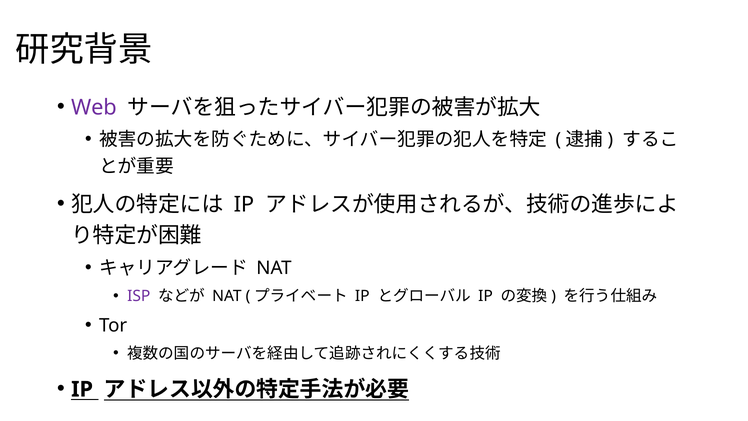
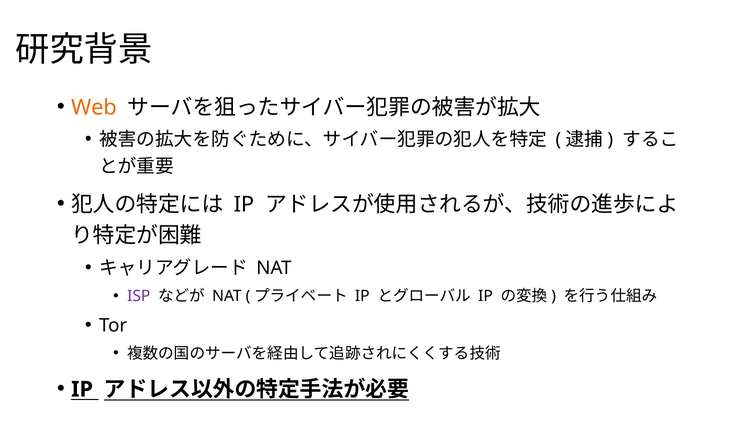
Web colour: purple -> orange
